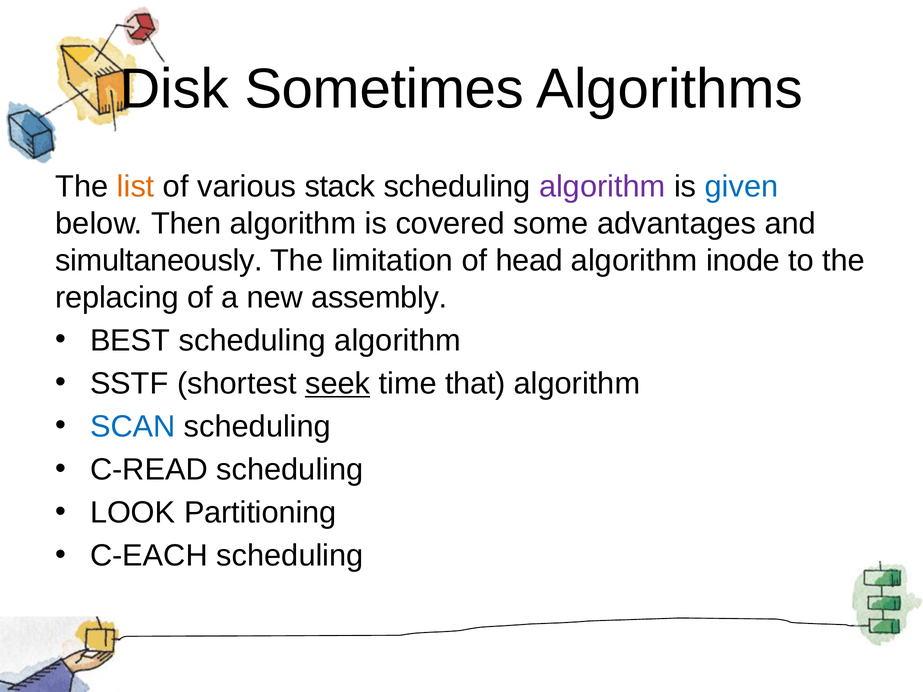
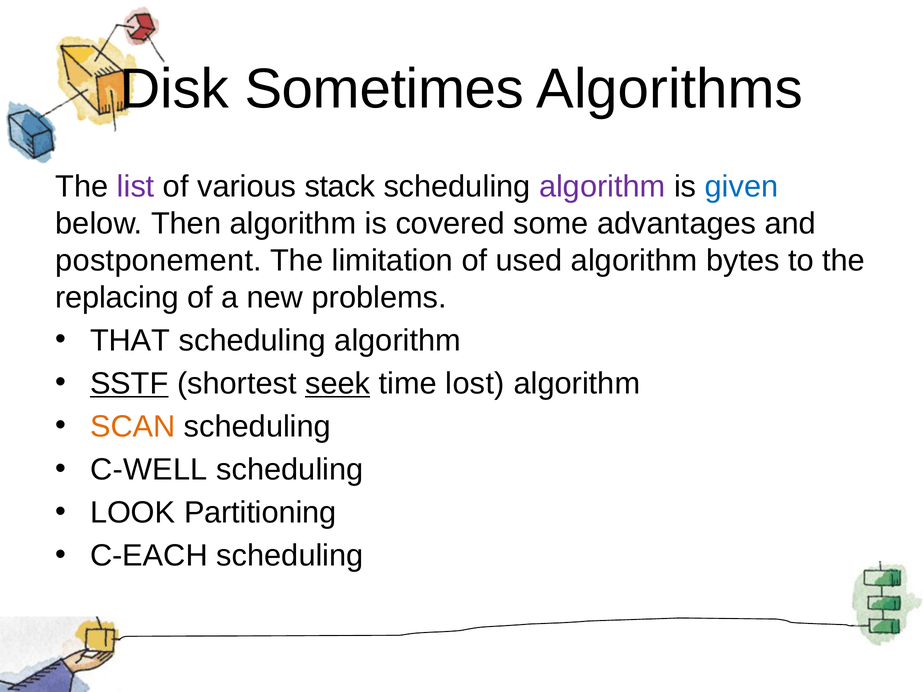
list colour: orange -> purple
simultaneously: simultaneously -> postponement
head: head -> used
inode: inode -> bytes
assembly: assembly -> problems
BEST: BEST -> THAT
SSTF underline: none -> present
that: that -> lost
SCAN colour: blue -> orange
C-READ: C-READ -> C-WELL
